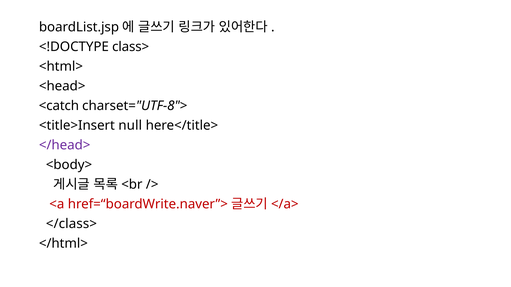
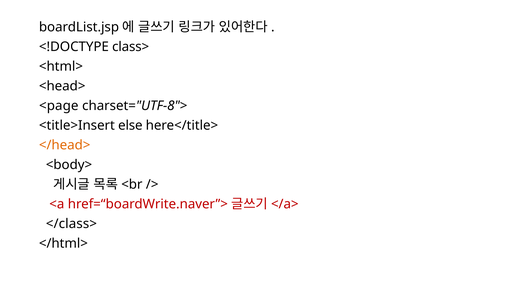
<catch: <catch -> <page
null: null -> else
</head> colour: purple -> orange
